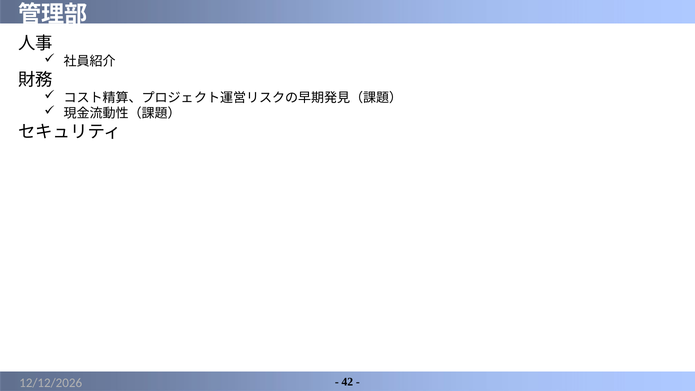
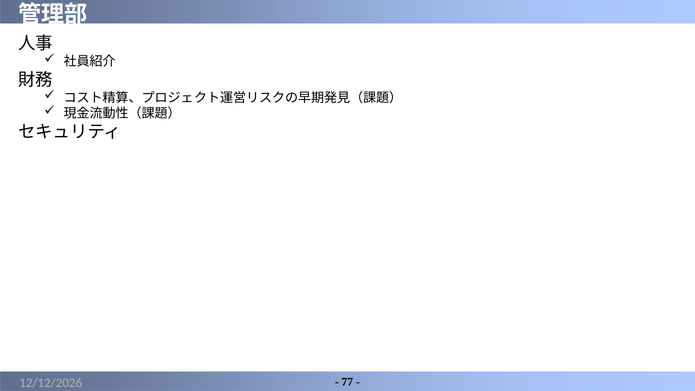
42: 42 -> 77
